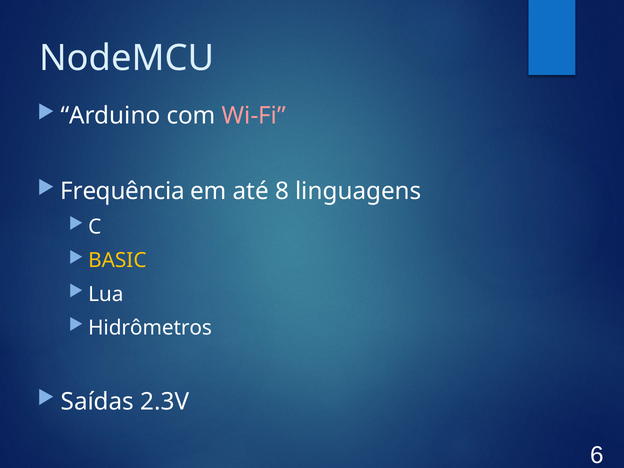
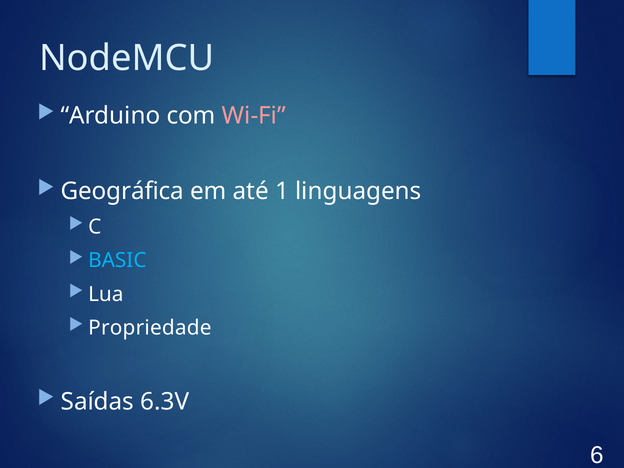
Frequência: Frequência -> Geográfica
8: 8 -> 1
BASIC colour: yellow -> light blue
Hidrômetros: Hidrômetros -> Propriedade
2.3V: 2.3V -> 6.3V
